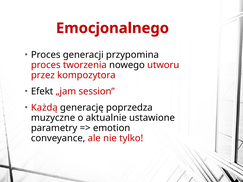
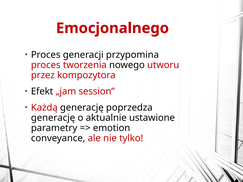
muzyczne at (53, 118): muzyczne -> generację
